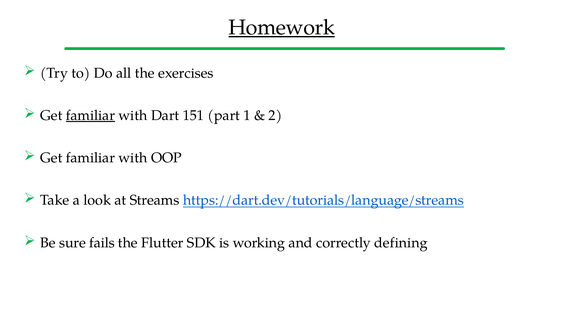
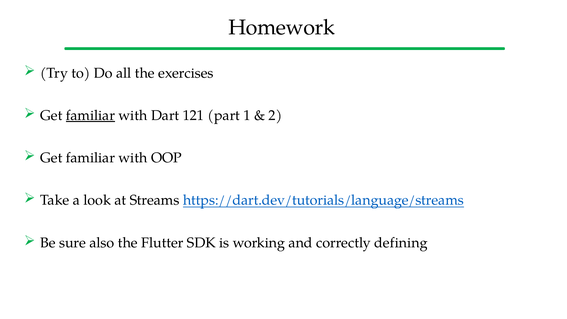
Homework underline: present -> none
151: 151 -> 121
fails: fails -> also
